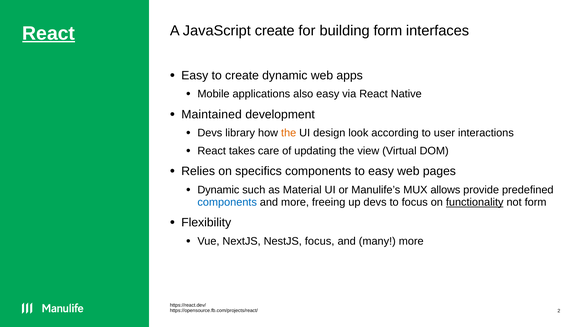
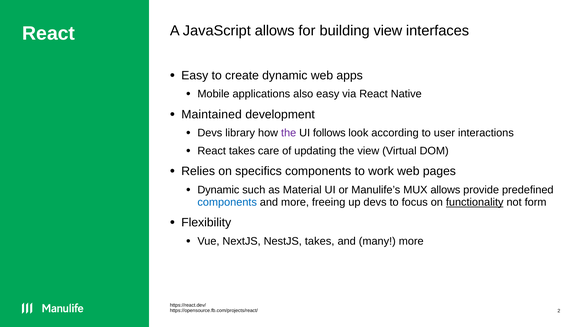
JavaScript create: create -> allows
building form: form -> view
React at (49, 33) underline: present -> none
the at (289, 133) colour: orange -> purple
design: design -> follows
to easy: easy -> work
NestJS focus: focus -> takes
